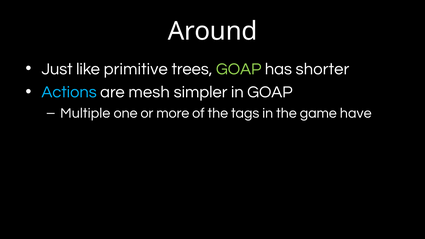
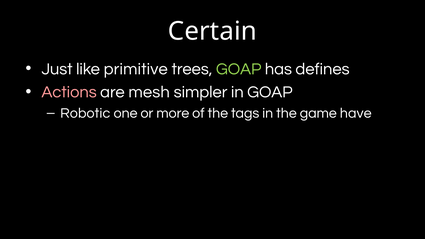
Around: Around -> Certain
shorter: shorter -> defines
Actions colour: light blue -> pink
Multiple: Multiple -> Robotic
